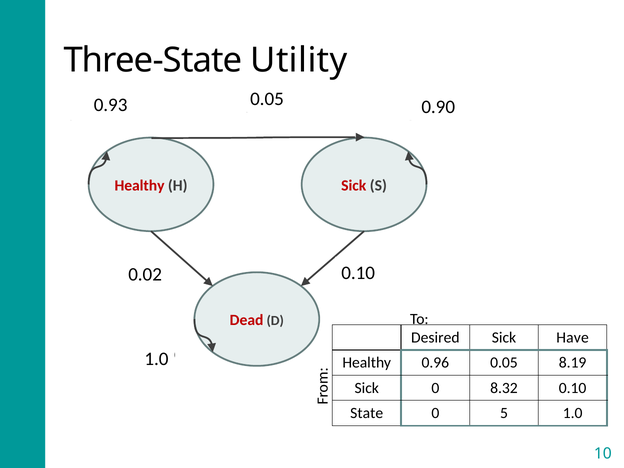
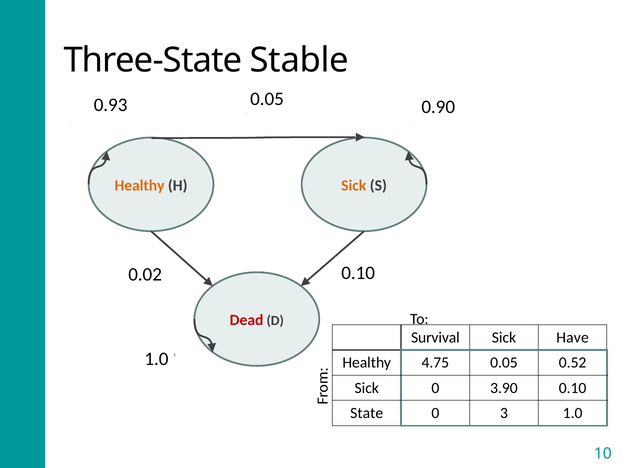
Utility: Utility -> Stable
Healthy at (140, 185) colour: red -> orange
Sick at (354, 185) colour: red -> orange
Desired: Desired -> Survival
0.96: 0.96 -> 4.75
8.19: 8.19 -> 0.52
8.32: 8.32 -> 3.90
5: 5 -> 3
